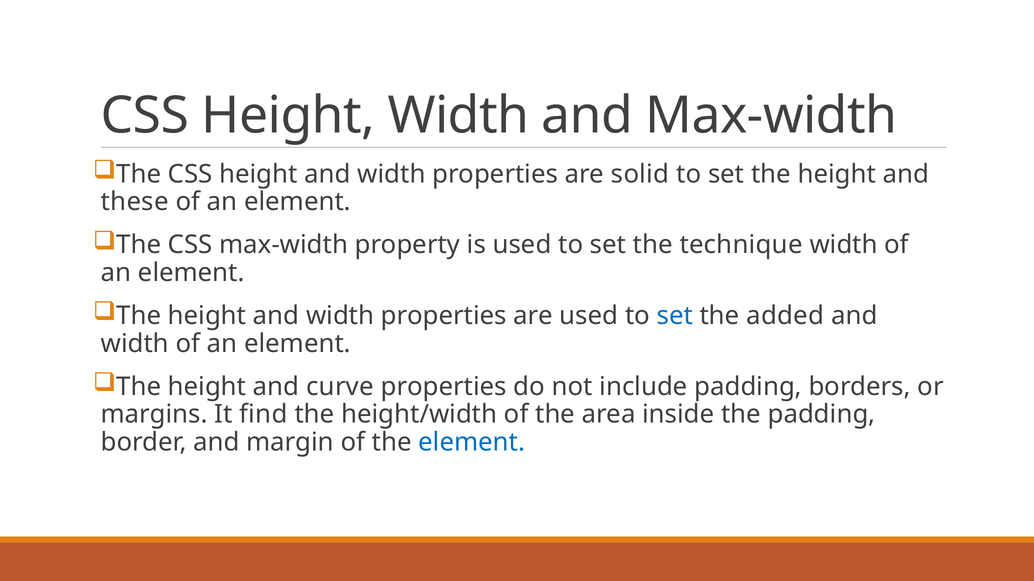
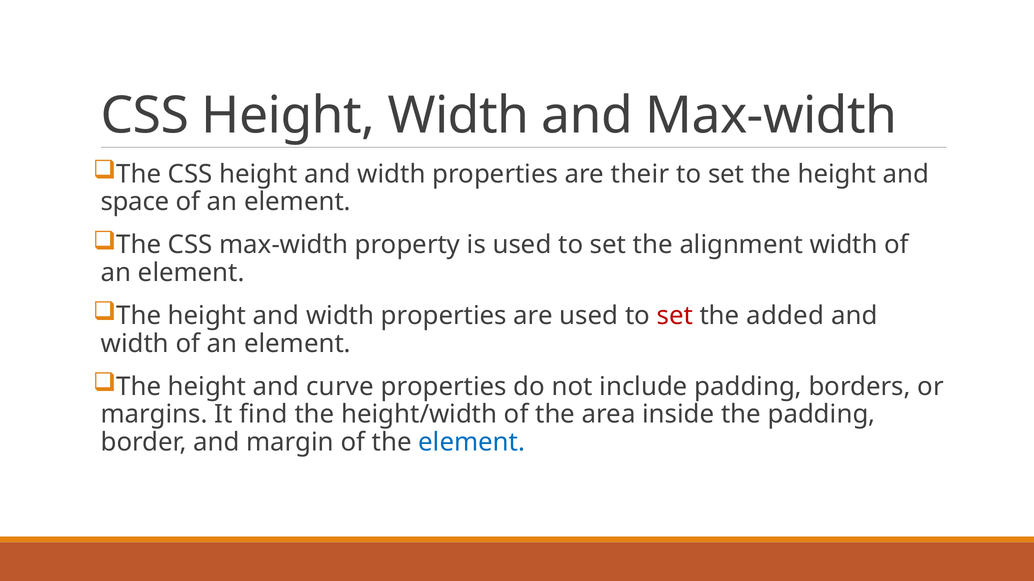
solid: solid -> their
these: these -> space
technique: technique -> alignment
set at (675, 316) colour: blue -> red
